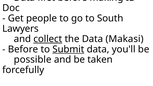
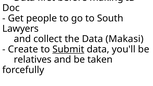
collect underline: present -> none
Before at (23, 49): Before -> Create
possible: possible -> relatives
